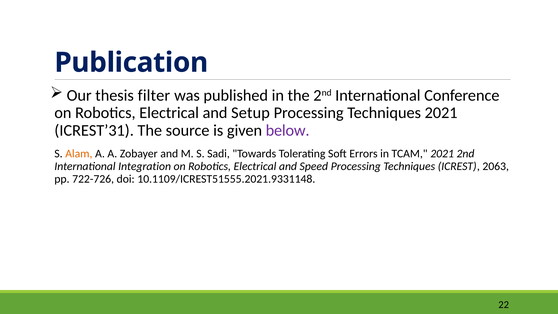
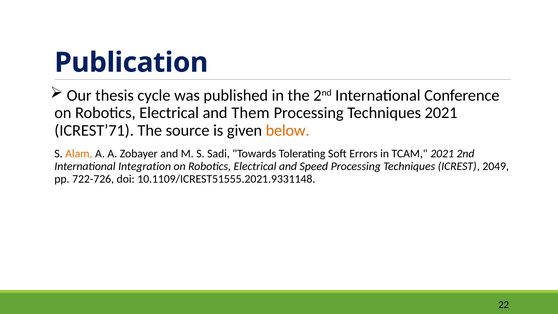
filter: filter -> cycle
Setup: Setup -> Them
ICREST’31: ICREST’31 -> ICREST’71
below colour: purple -> orange
2063: 2063 -> 2049
